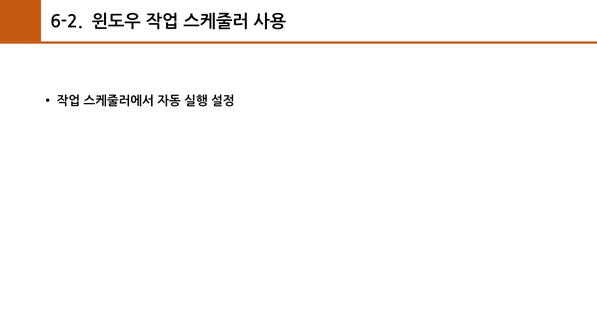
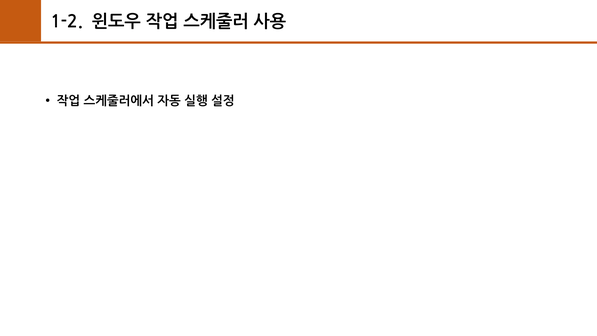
6-2: 6-2 -> 1-2
